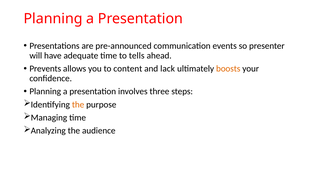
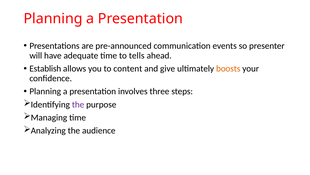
Prevents: Prevents -> Establish
lack: lack -> give
the at (78, 104) colour: orange -> purple
